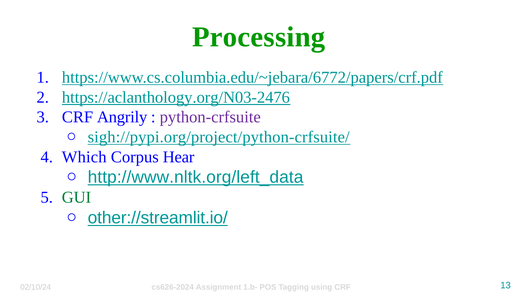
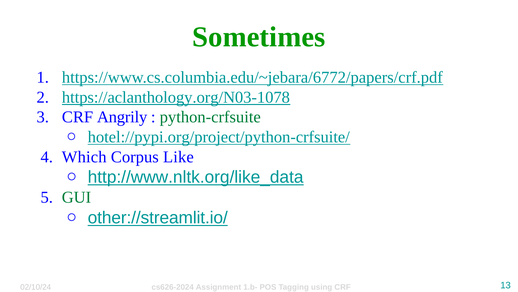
Processing: Processing -> Sometimes
https://aclanthology.org/N03-2476: https://aclanthology.org/N03-2476 -> https://aclanthology.org/N03-1078
python-crfsuite colour: purple -> green
sigh://pypi.org/project/python-crfsuite/: sigh://pypi.org/project/python-crfsuite/ -> hotel://pypi.org/project/python-crfsuite/
Hear: Hear -> Like
http://www.nltk.org/left_data: http://www.nltk.org/left_data -> http://www.nltk.org/like_data
